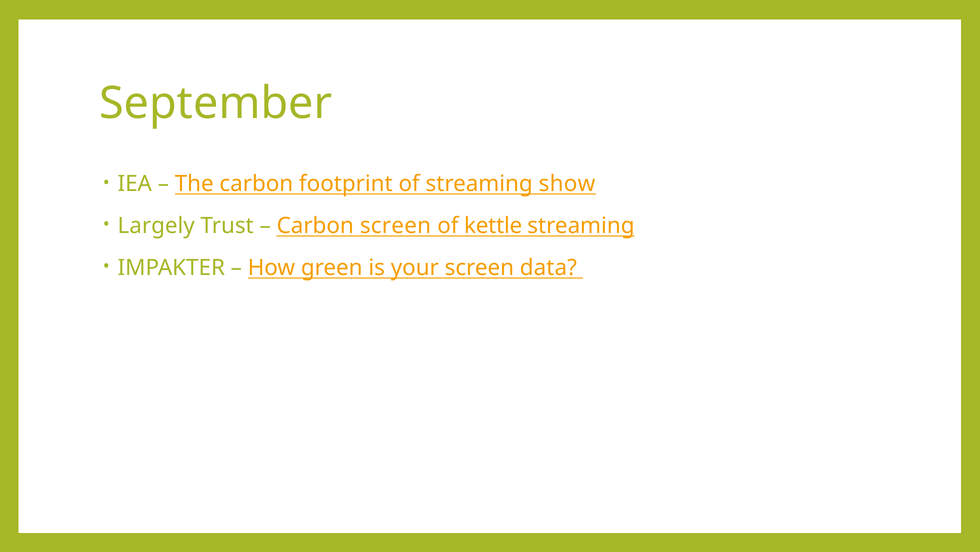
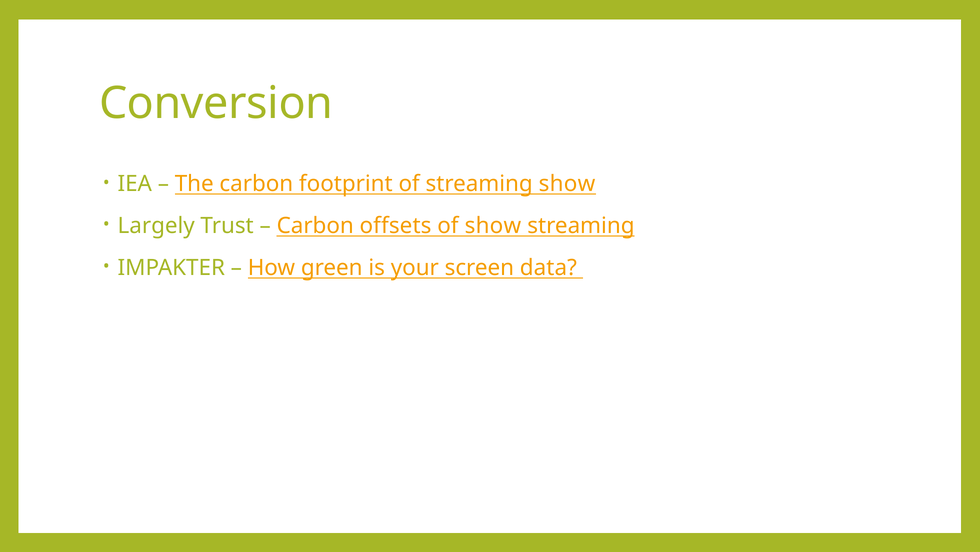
September: September -> Conversion
Carbon screen: screen -> offsets
of kettle: kettle -> show
